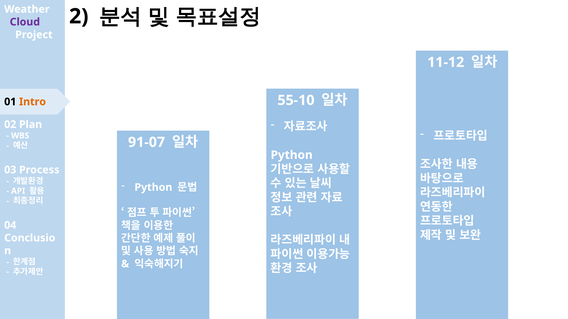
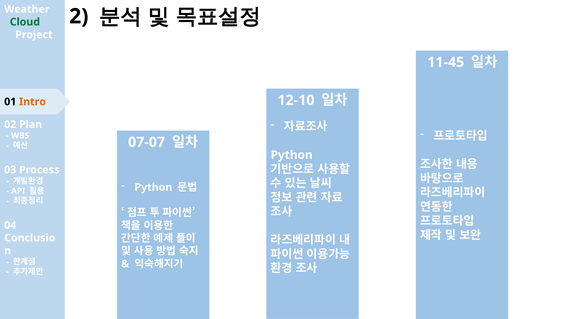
Cloud colour: purple -> green
11-12: 11-12 -> 11-45
55-10: 55-10 -> 12-10
91-07: 91-07 -> 07-07
